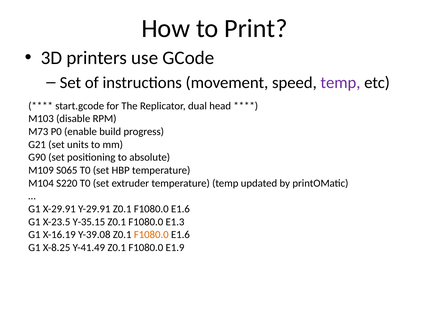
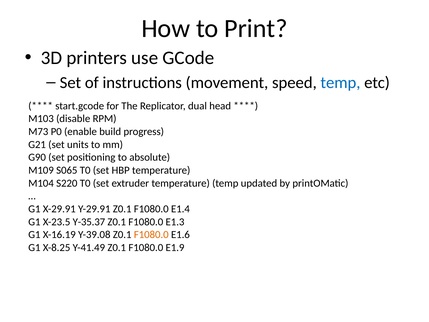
temp at (340, 82) colour: purple -> blue
Y-29.91 Z0.1 F1080.0 E1.6: E1.6 -> E1.4
Y-35.15: Y-35.15 -> Y-35.37
